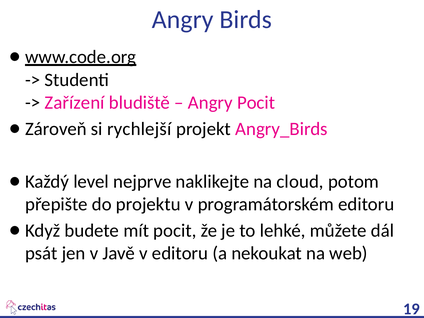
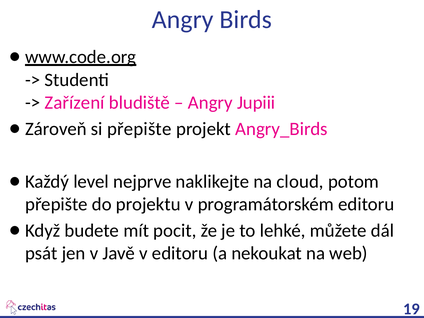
Angry Pocit: Pocit -> Jupiii
si rychlejší: rychlejší -> přepište
